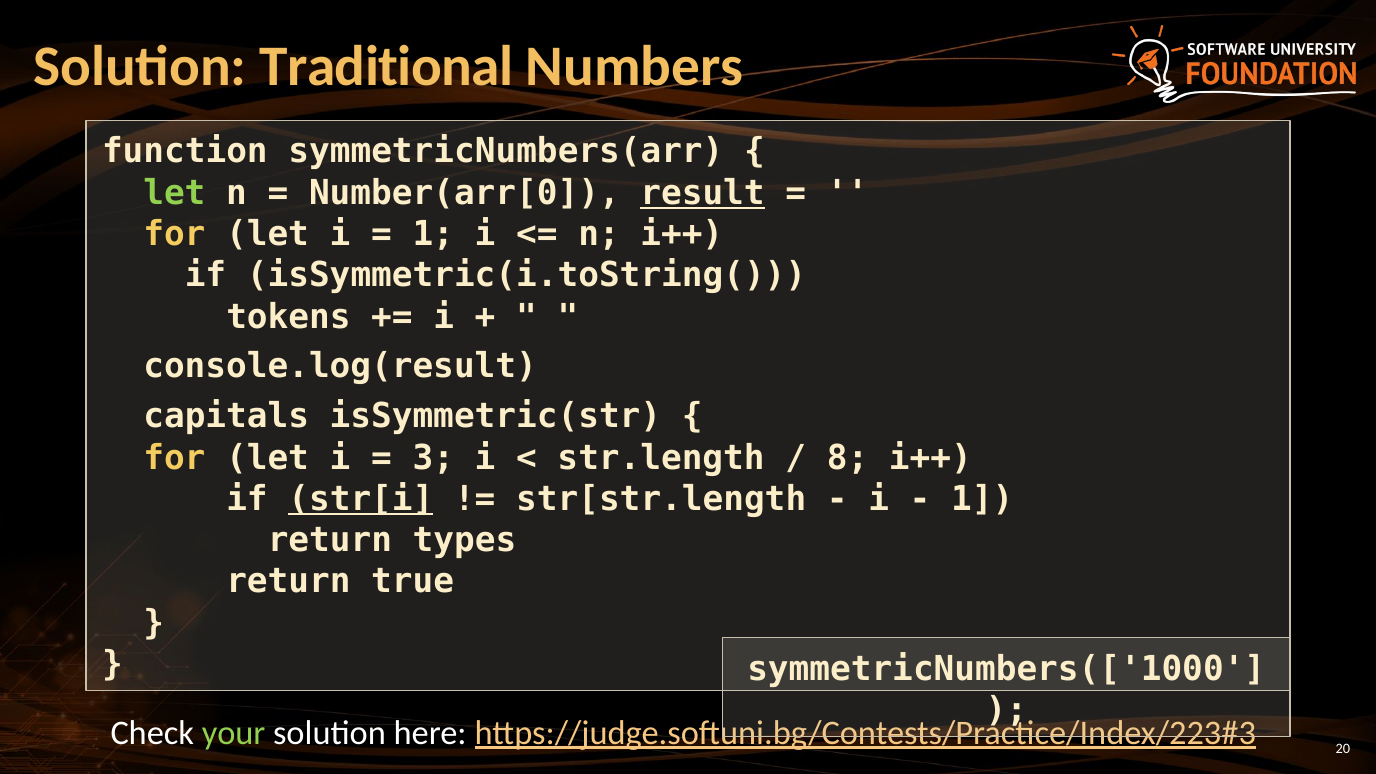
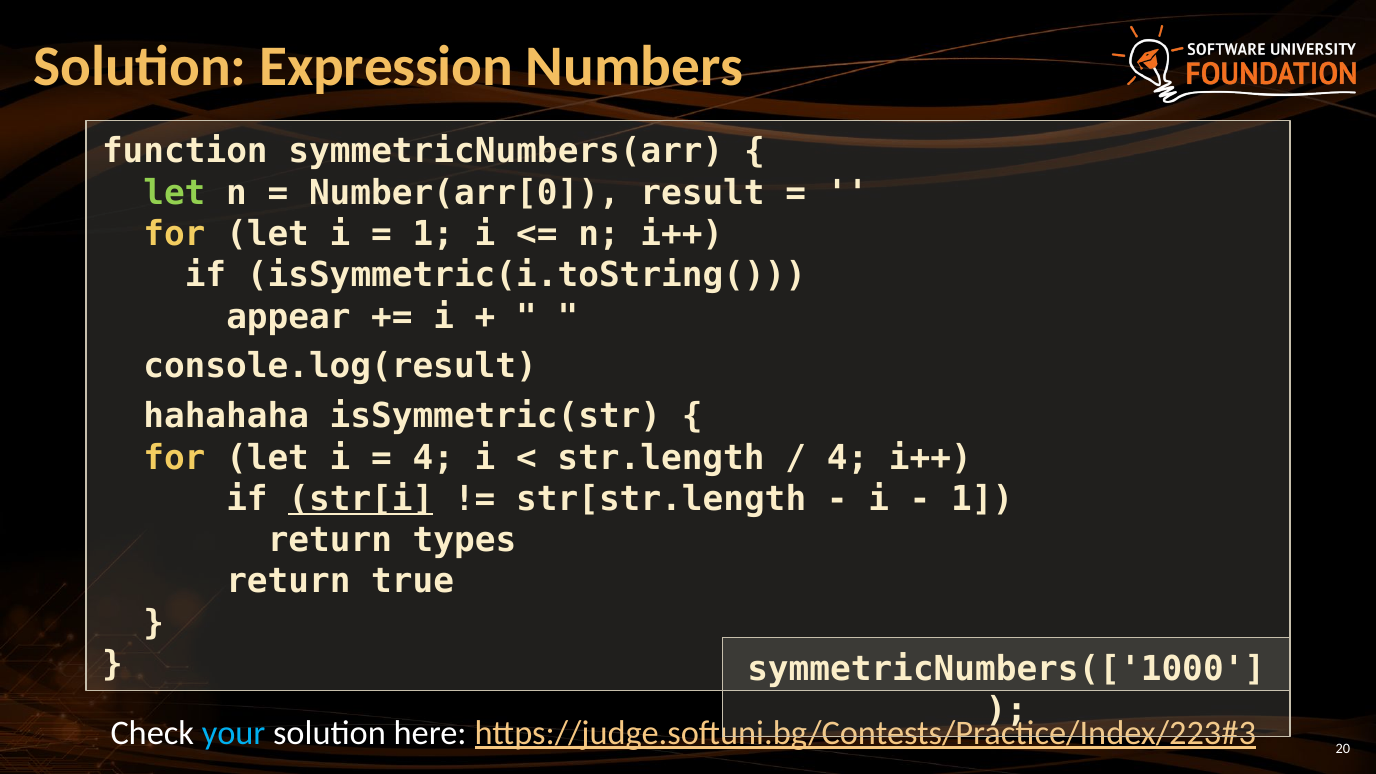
Traditional: Traditional -> Expression
result underline: present -> none
tokens: tokens -> appear
capitals: capitals -> hahahaha
3 at (433, 458): 3 -> 4
8 at (848, 458): 8 -> 4
your colour: light green -> light blue
